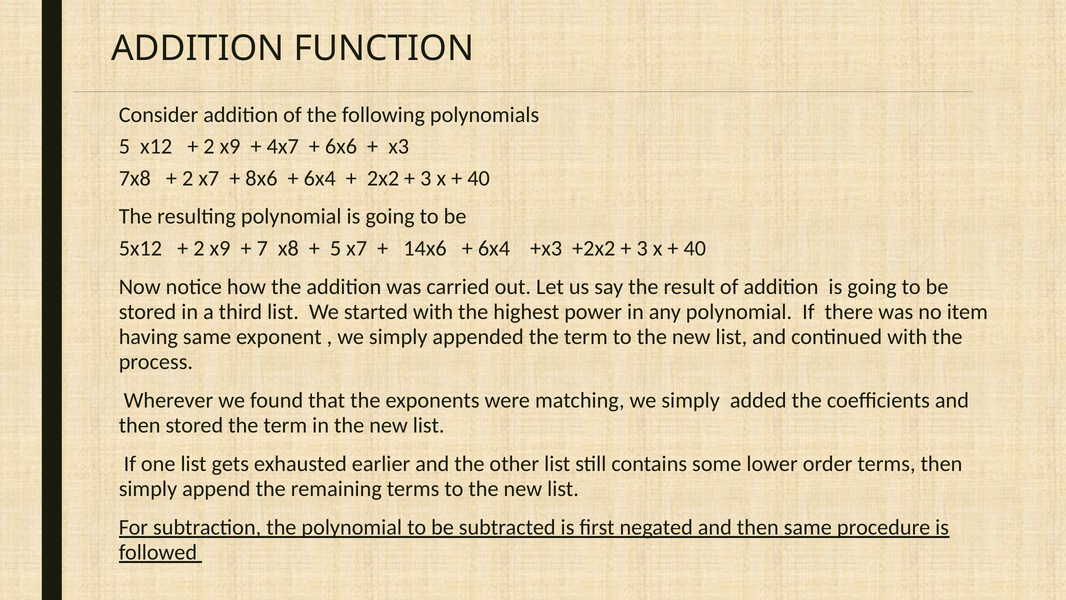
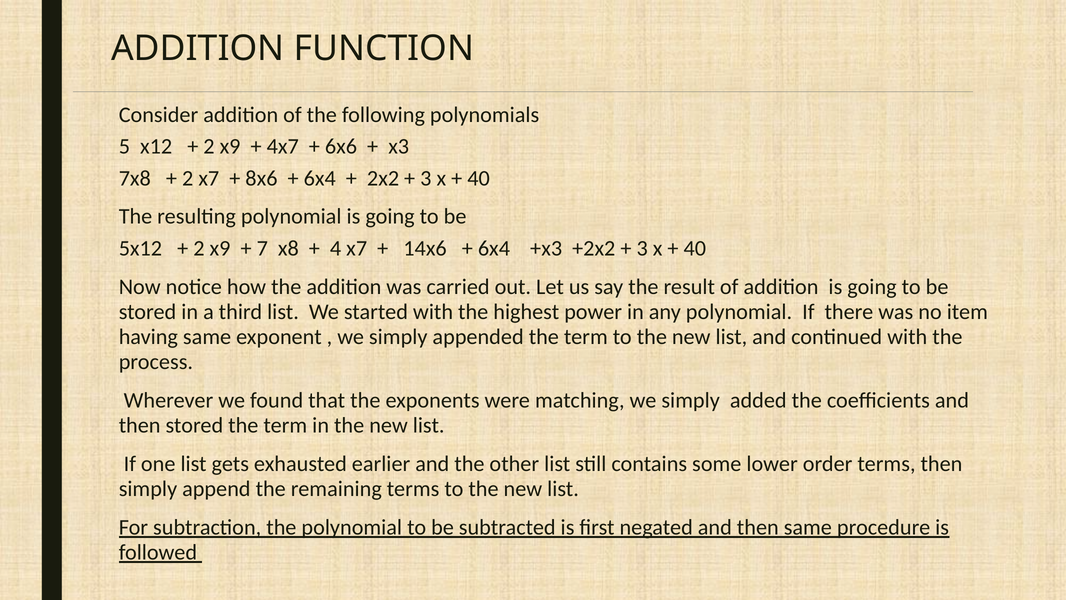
5 at (336, 248): 5 -> 4
